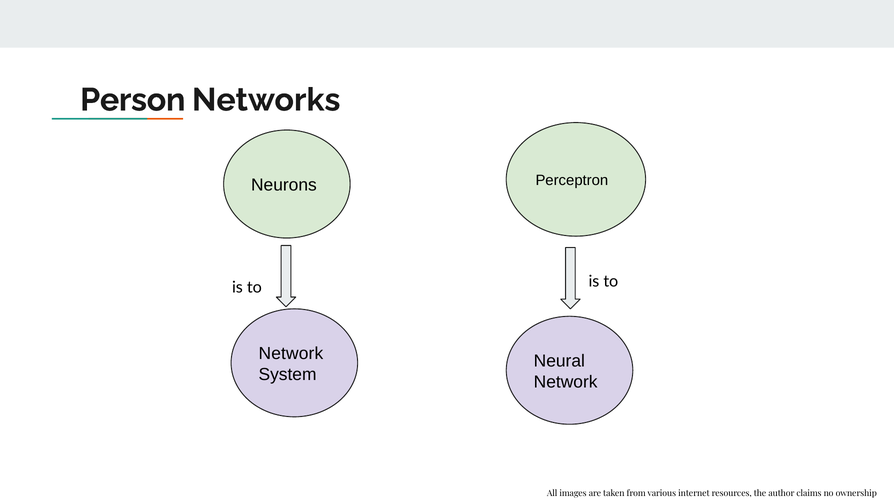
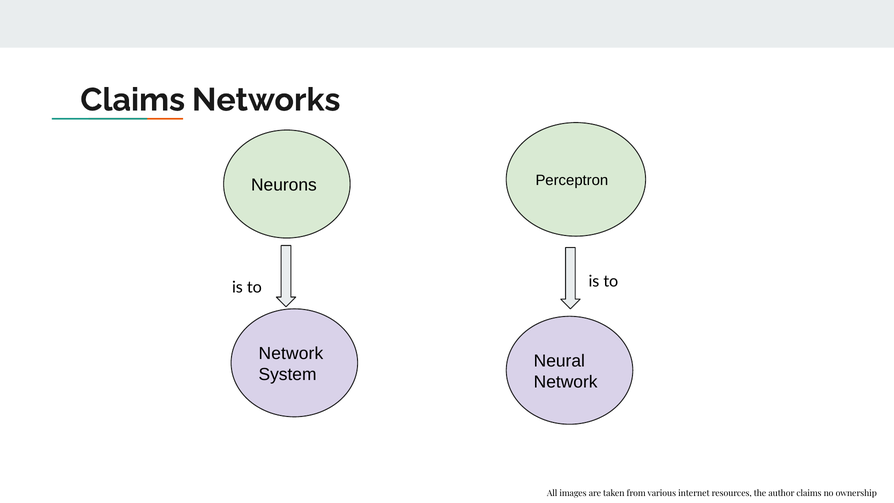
Person at (133, 100): Person -> Claims
